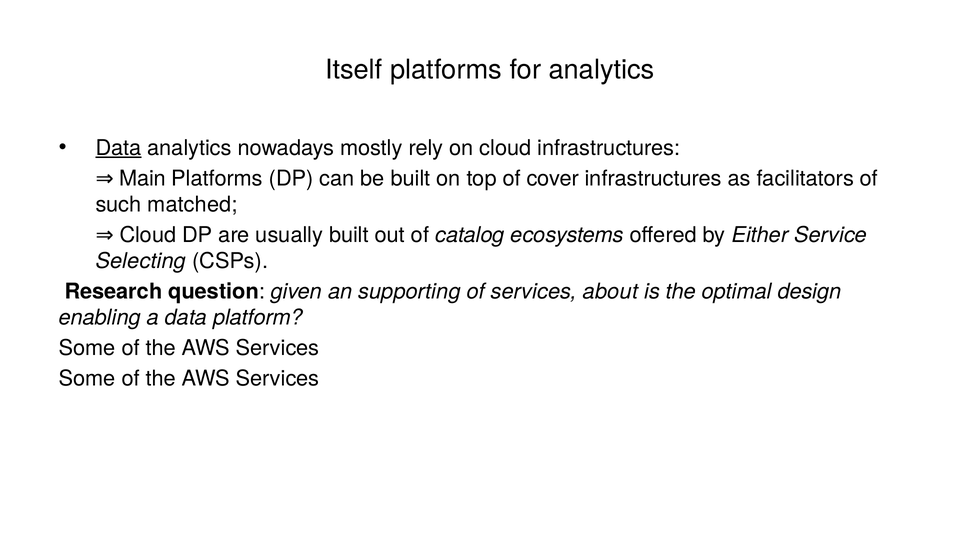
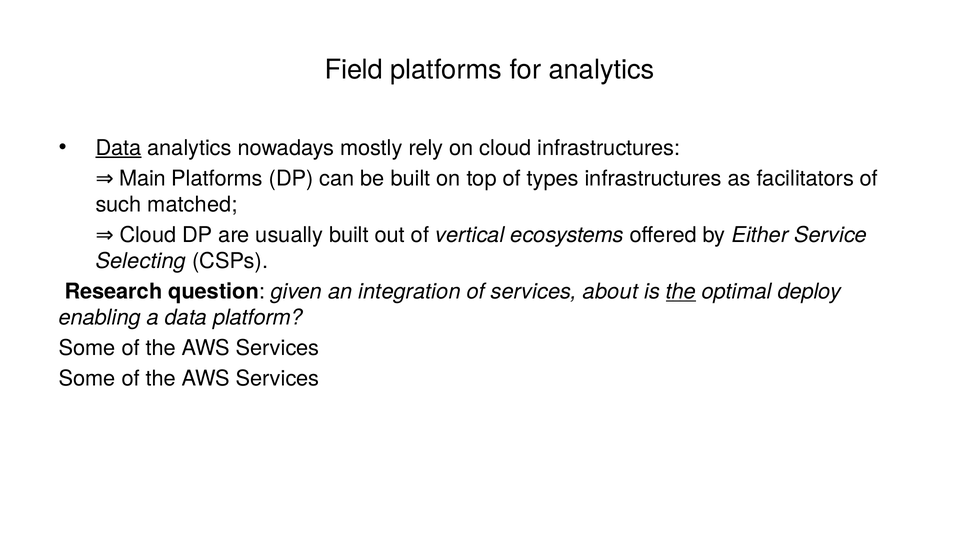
Itself: Itself -> Field
cover: cover -> types
catalog: catalog -> vertical
supporting: supporting -> integration
the at (681, 292) underline: none -> present
design: design -> deploy
